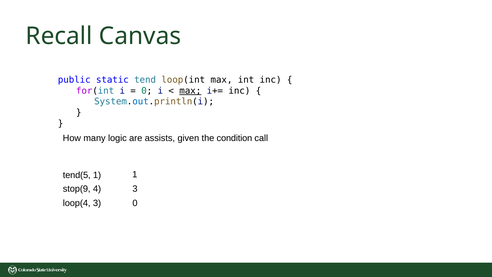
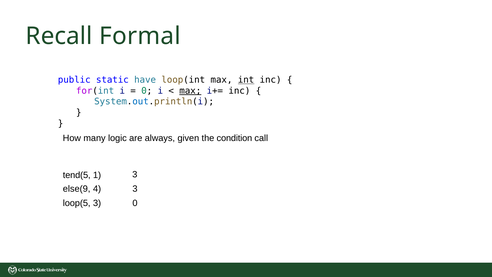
Canvas: Canvas -> Formal
tend: tend -> have
int underline: none -> present
assists: assists -> always
1 1: 1 -> 3
stop(9: stop(9 -> else(9
loop(4: loop(4 -> loop(5
